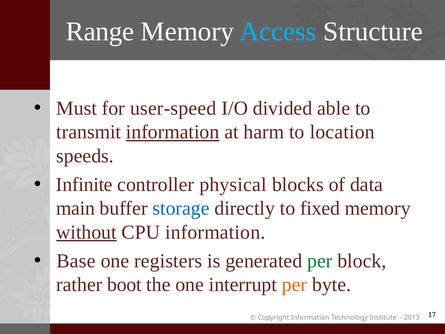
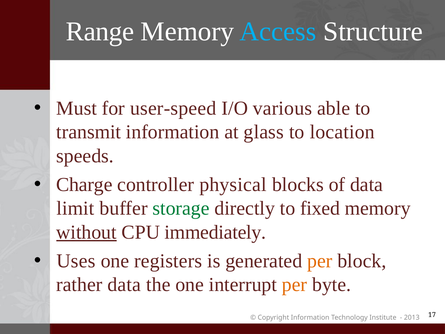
divided: divided -> various
information at (173, 132) underline: present -> none
harm: harm -> glass
Infinite: Infinite -> Charge
main: main -> limit
storage colour: blue -> green
CPU information: information -> immediately
Base: Base -> Uses
per at (320, 261) colour: green -> orange
rather boot: boot -> data
